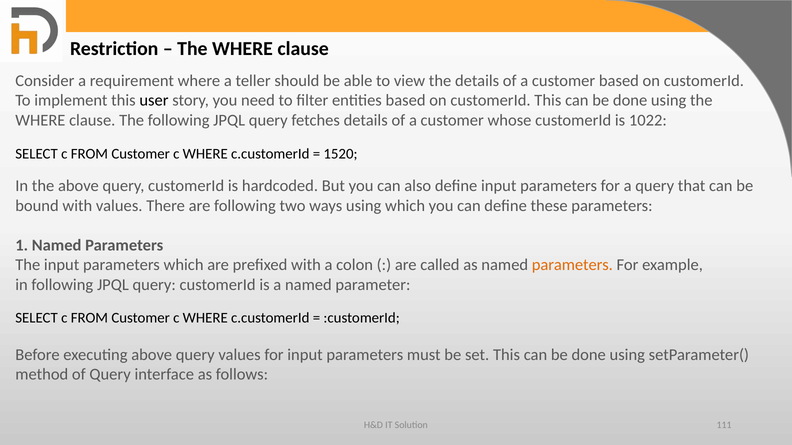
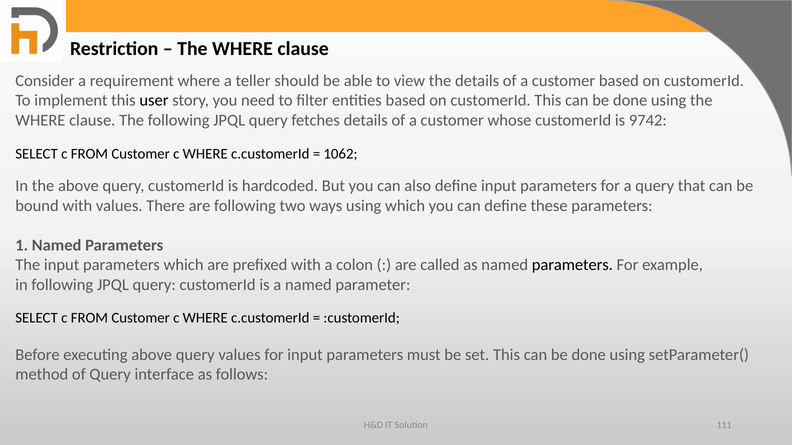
1022: 1022 -> 9742
1520: 1520 -> 1062
parameters at (572, 265) colour: orange -> black
